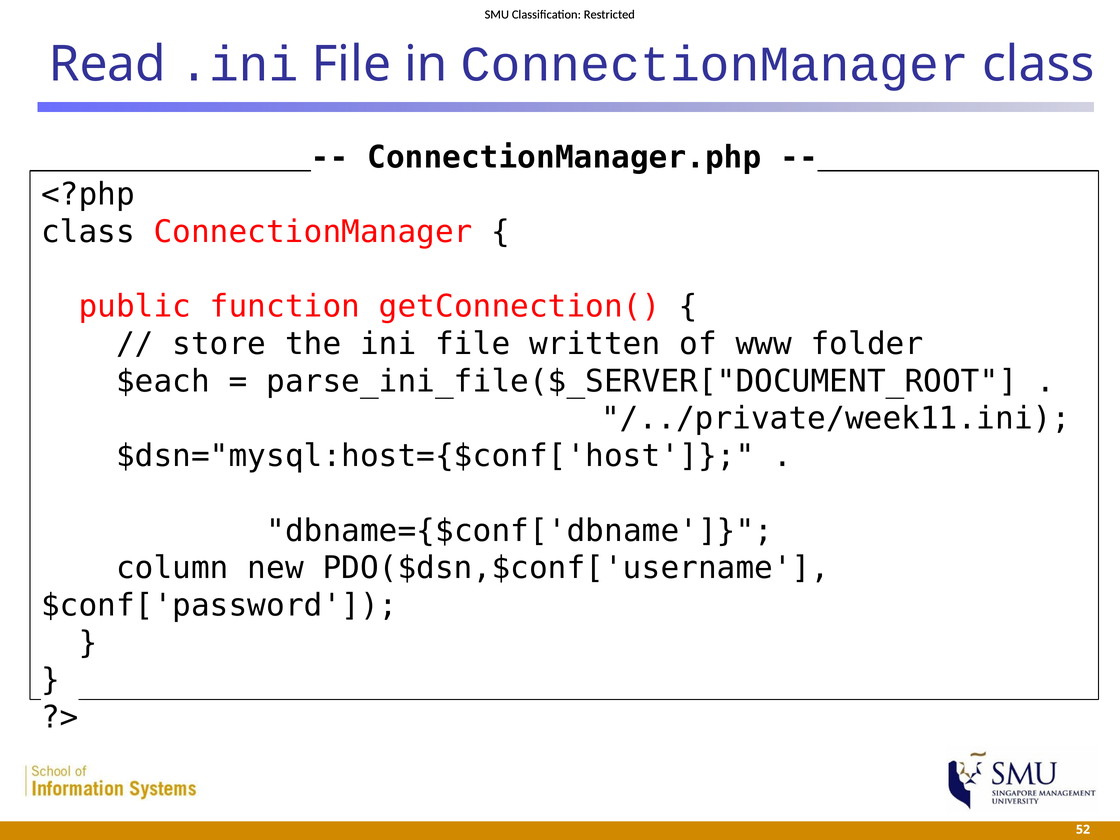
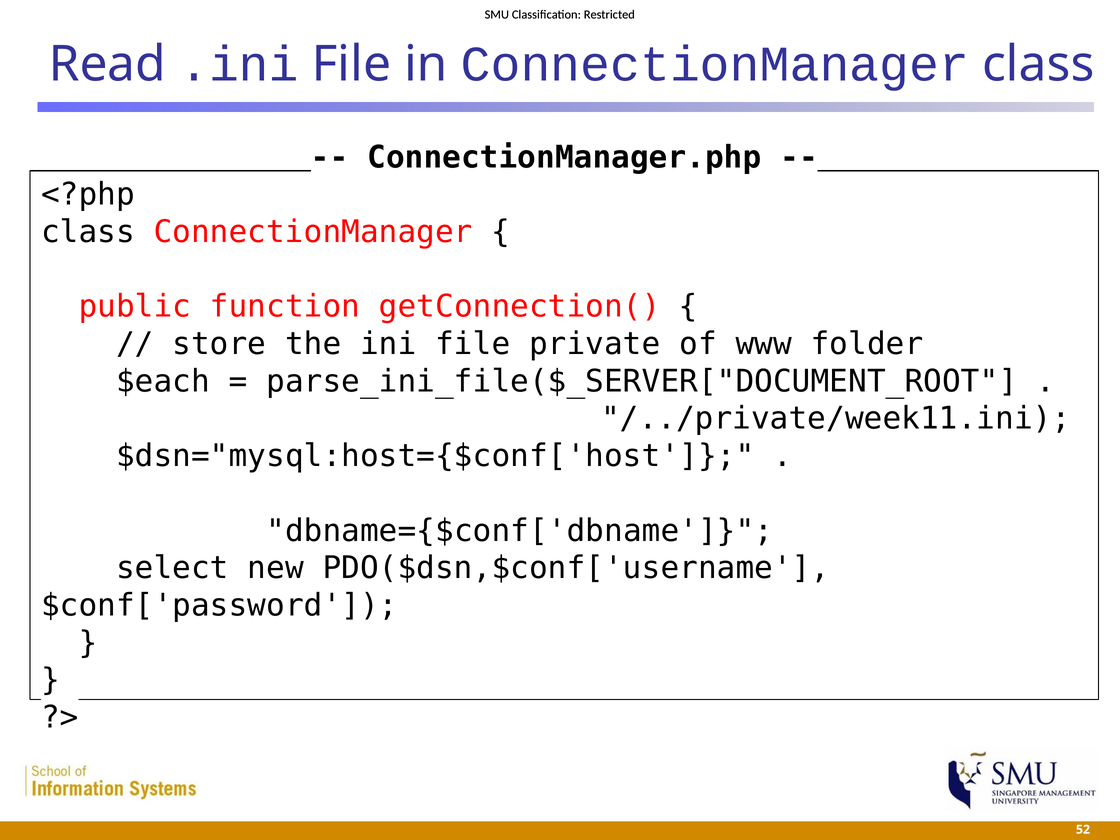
written: written -> private
column: column -> select
